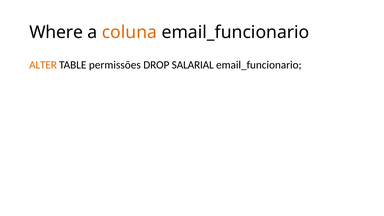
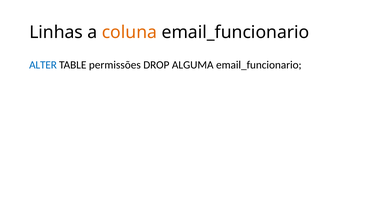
Where: Where -> Linhas
ALTER colour: orange -> blue
SALARIAL: SALARIAL -> ALGUMA
